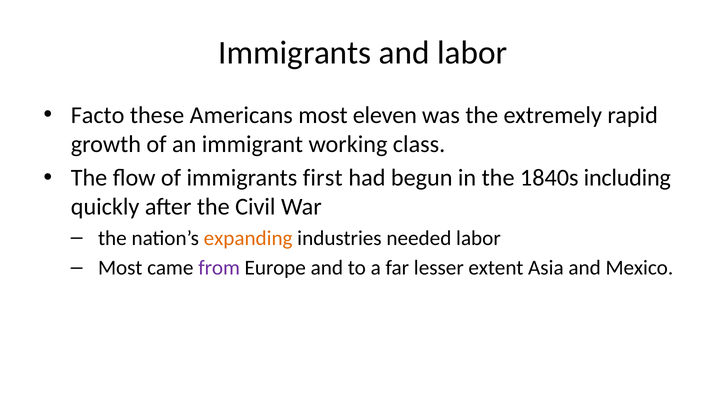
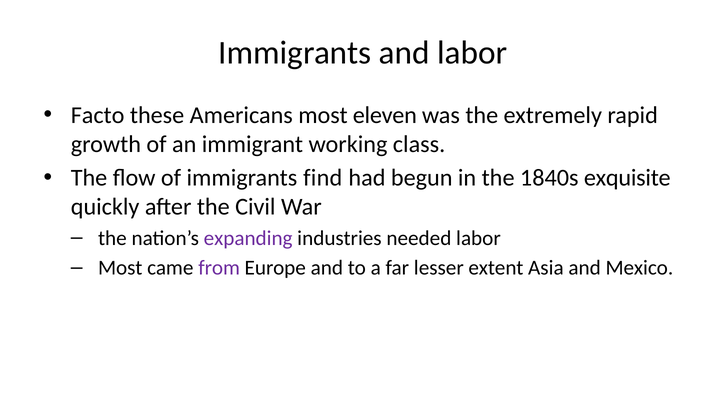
first: first -> find
including: including -> exquisite
expanding colour: orange -> purple
